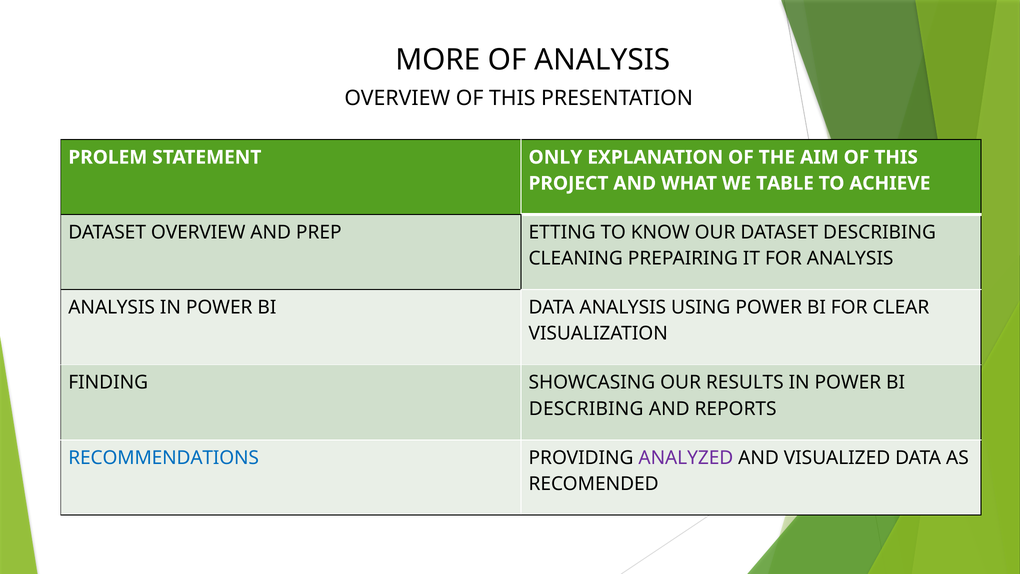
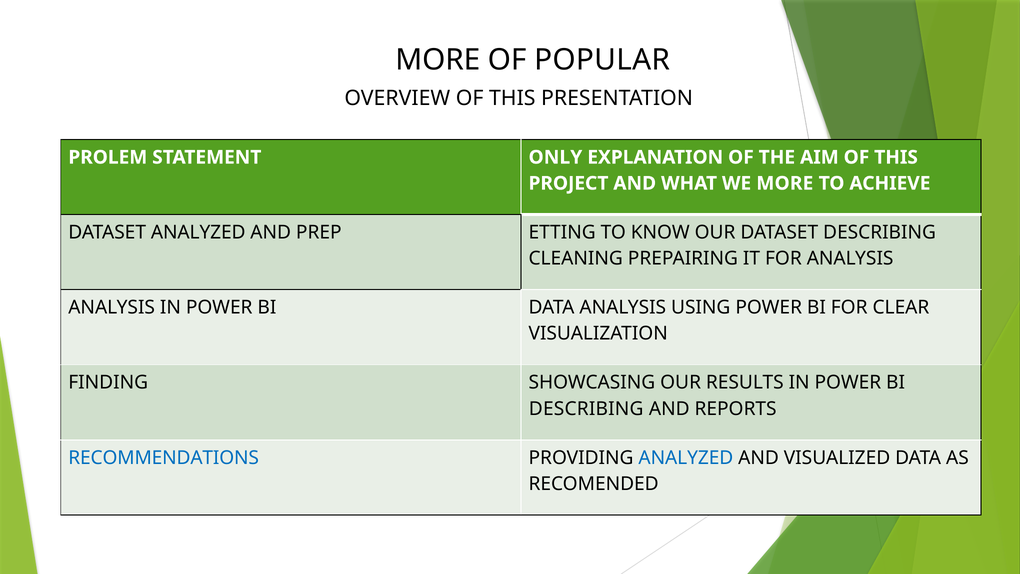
OF ANALYSIS: ANALYSIS -> POPULAR
WE TABLE: TABLE -> MORE
DATASET OVERVIEW: OVERVIEW -> ANALYZED
ANALYZED at (686, 458) colour: purple -> blue
